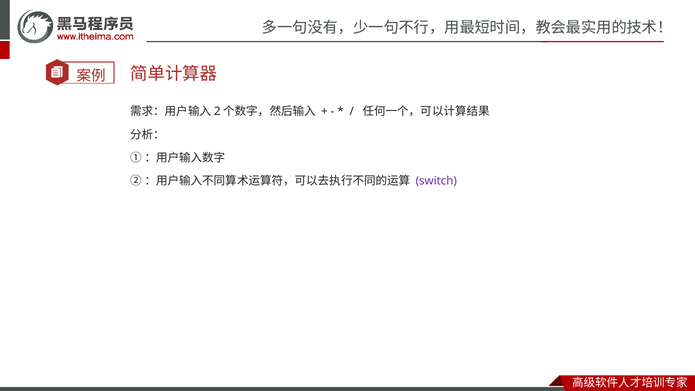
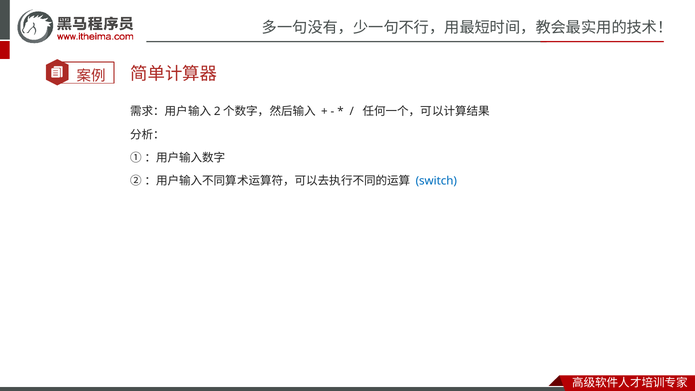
switch colour: purple -> blue
